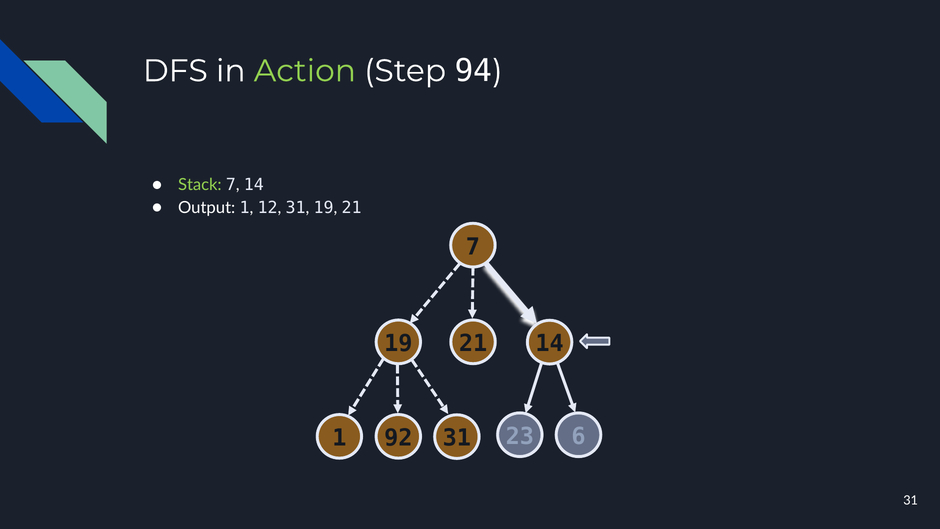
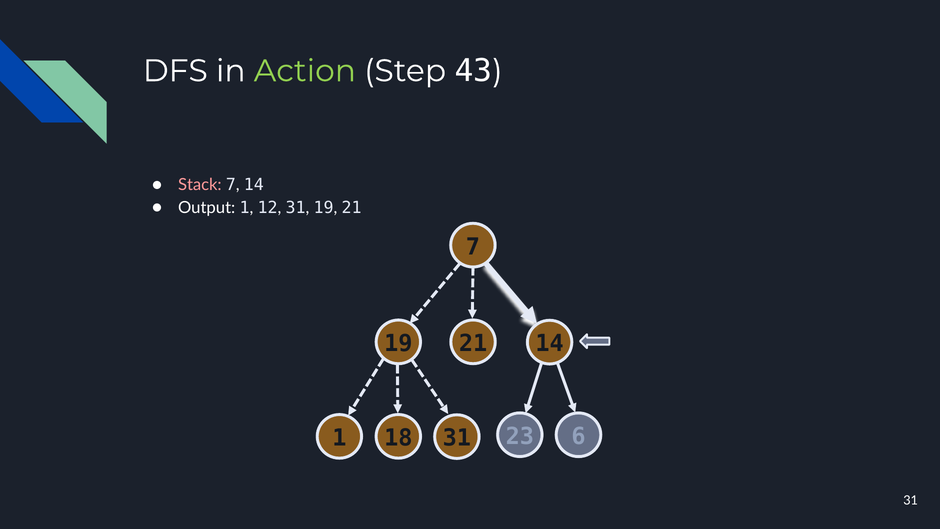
94: 94 -> 43
Stack colour: light green -> pink
92: 92 -> 18
